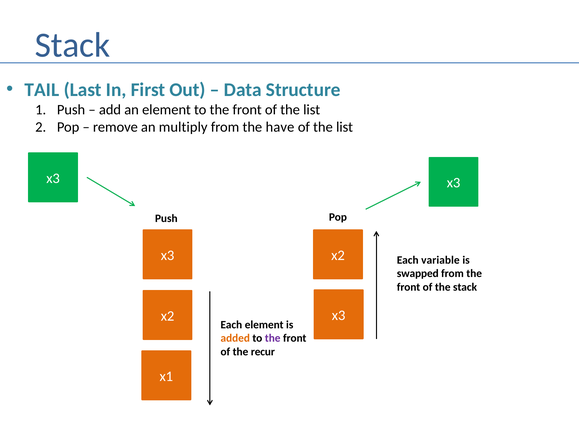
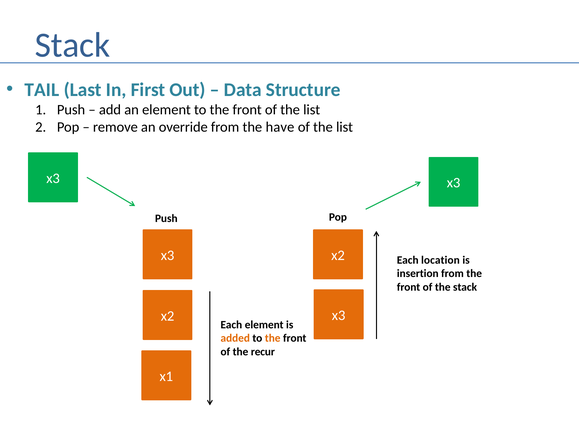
multiply: multiply -> override
variable: variable -> location
swapped: swapped -> insertion
the at (273, 338) colour: purple -> orange
